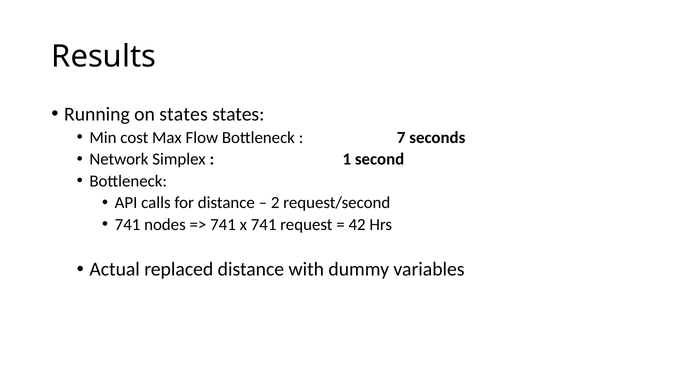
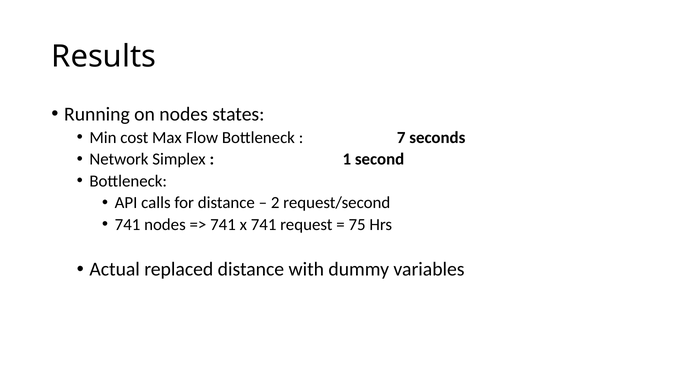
on states: states -> nodes
42: 42 -> 75
